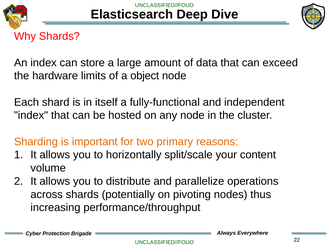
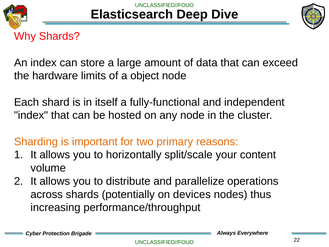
pivoting: pivoting -> devices
